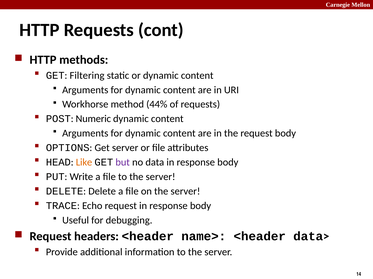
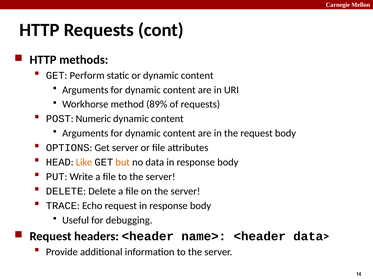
Filtering: Filtering -> Perform
44%: 44% -> 89%
but colour: purple -> orange
